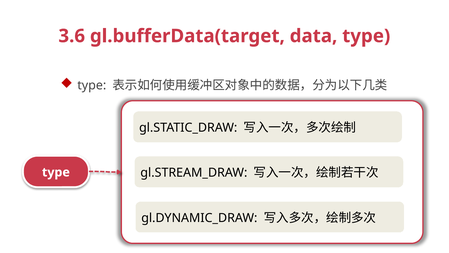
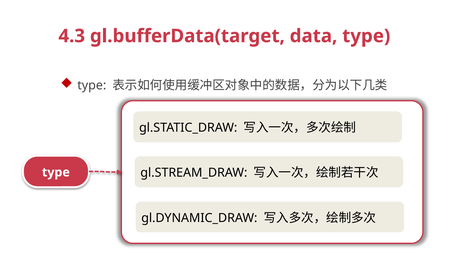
3.6: 3.6 -> 4.3
